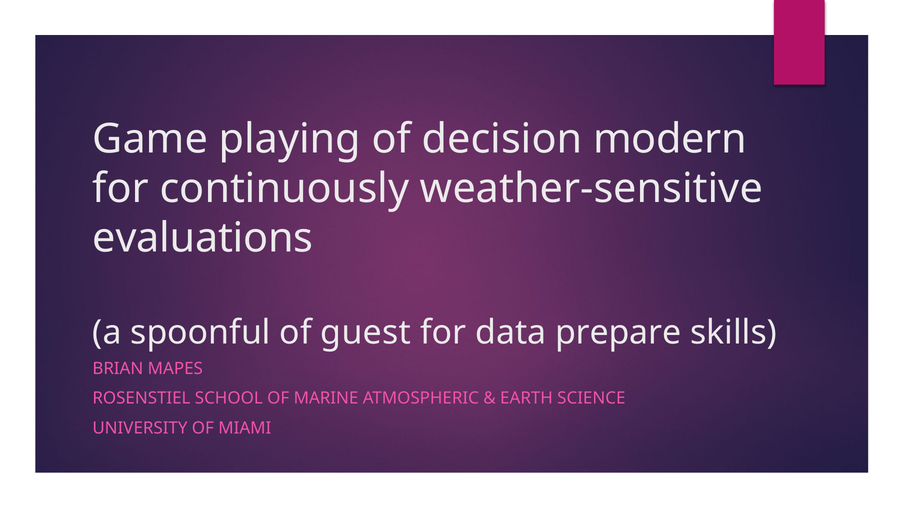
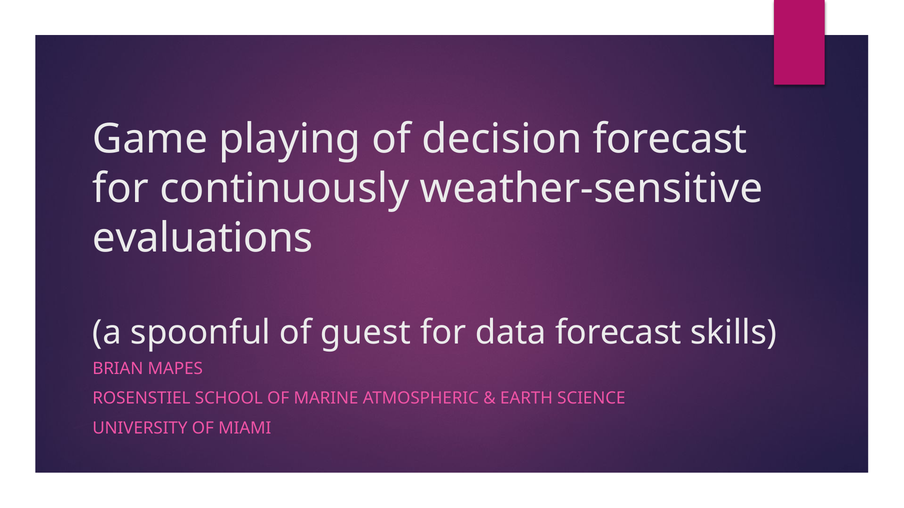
decision modern: modern -> forecast
data prepare: prepare -> forecast
